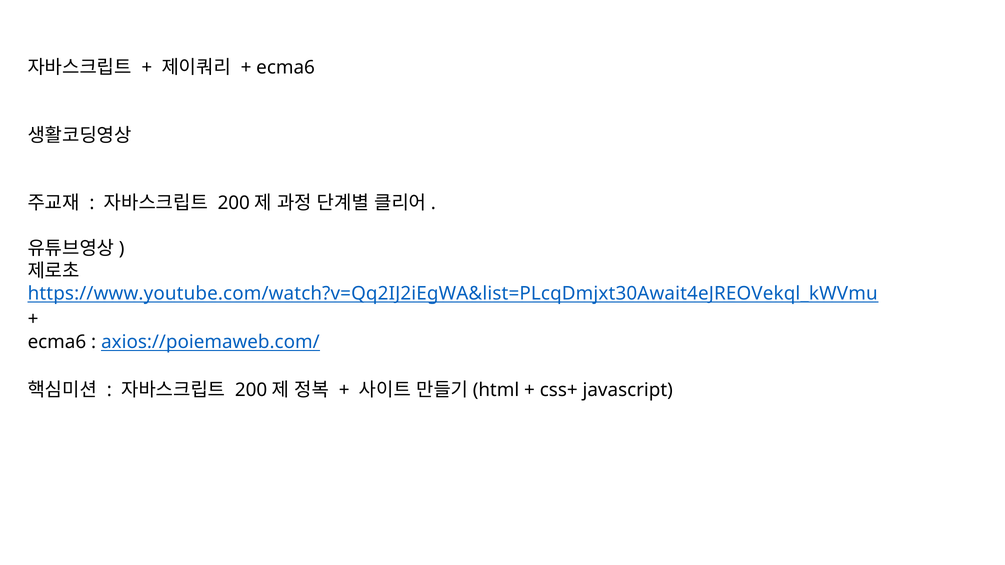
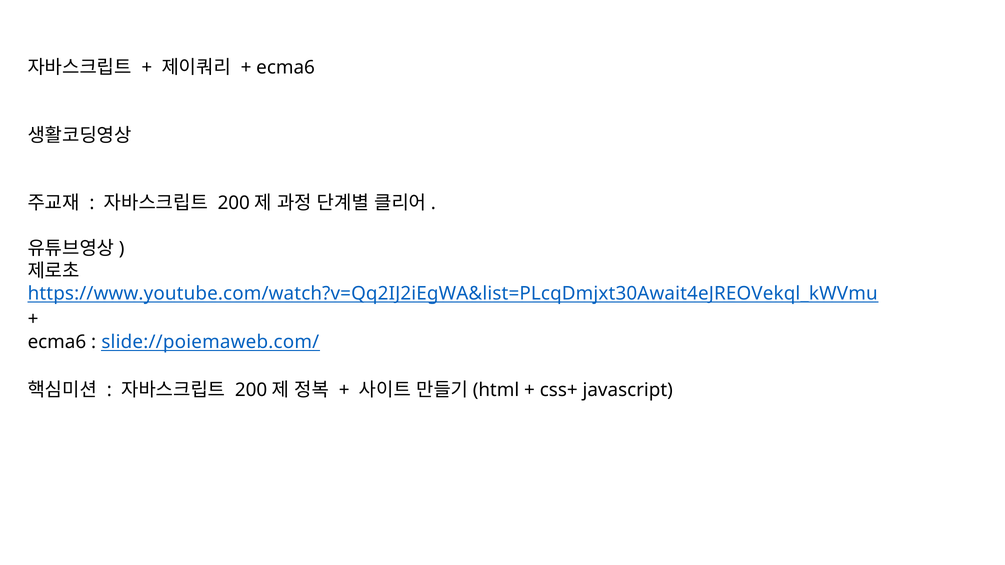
axios://poiemaweb.com/: axios://poiemaweb.com/ -> slide://poiemaweb.com/
